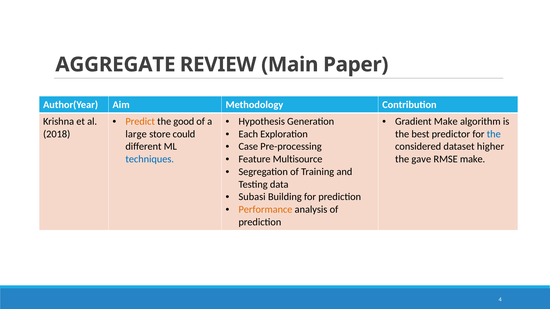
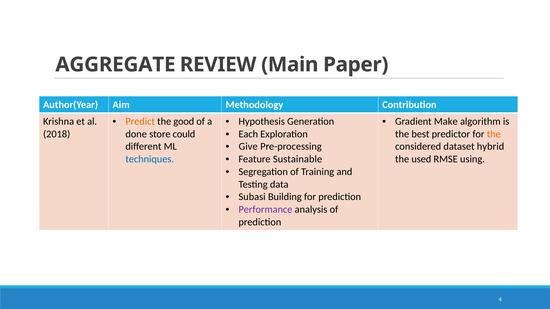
large: large -> done
the at (494, 134) colour: blue -> orange
Case: Case -> Give
higher: higher -> hybrid
Multisource: Multisource -> Sustainable
gave: gave -> used
RMSE make: make -> using
Performance colour: orange -> purple
